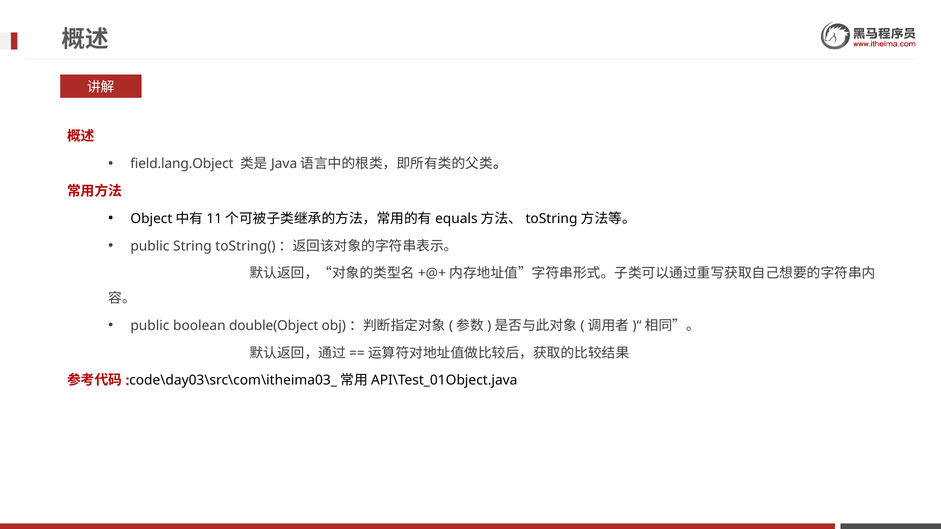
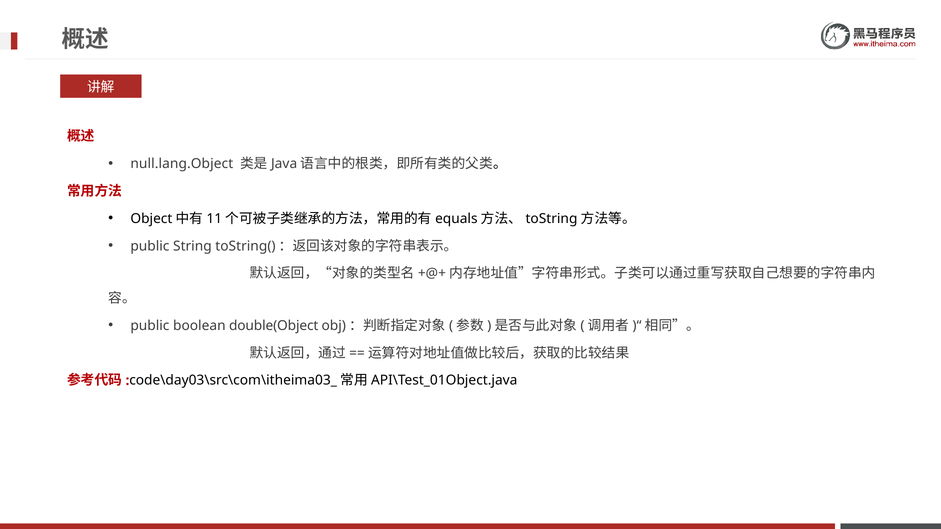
field.lang.Object: field.lang.Object -> null.lang.Object
